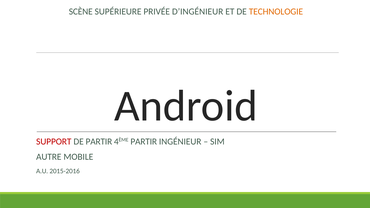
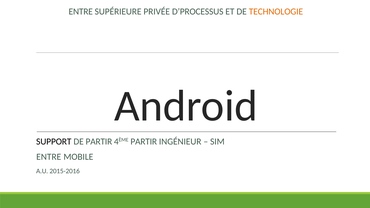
SCÈNE at (81, 12): SCÈNE -> ENTRE
D’INGÉNIEUR: D’INGÉNIEUR -> D’PROCESSUS
SUPPORT colour: red -> black
AUTRE at (49, 157): AUTRE -> ENTRE
